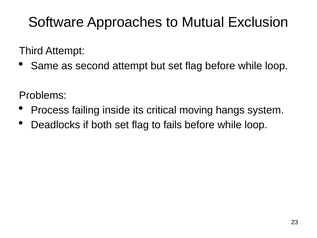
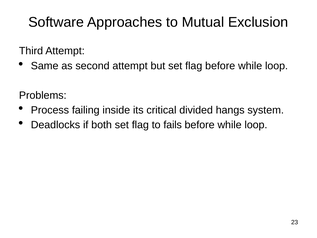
moving: moving -> divided
